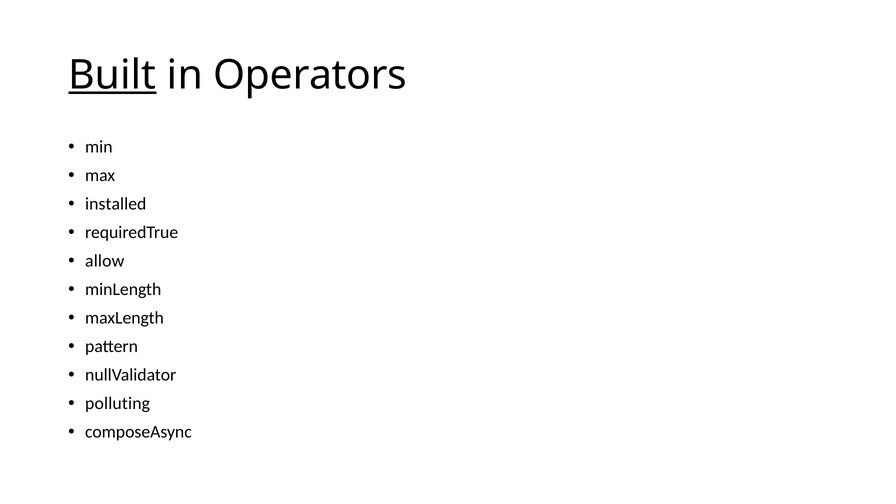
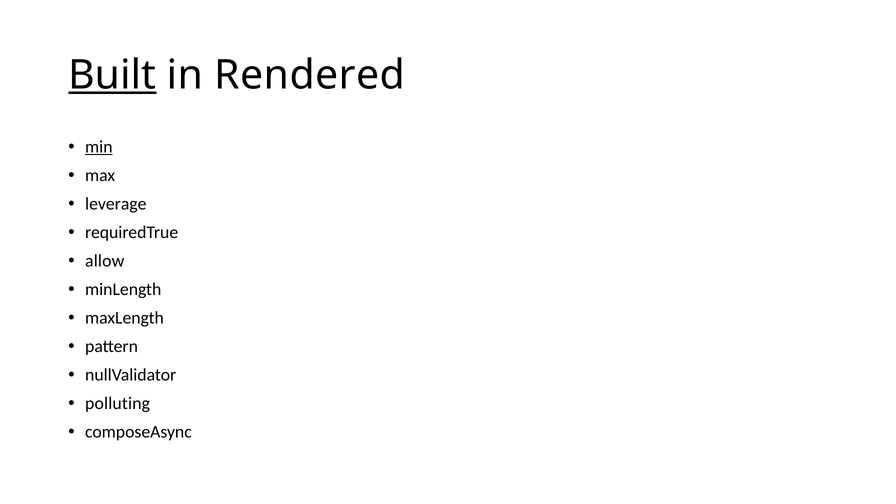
Operators: Operators -> Rendered
min underline: none -> present
installed: installed -> leverage
